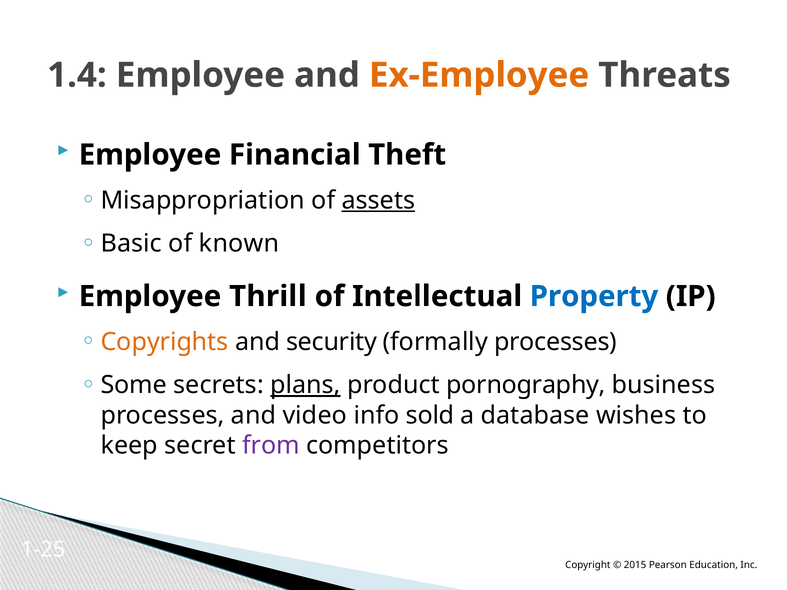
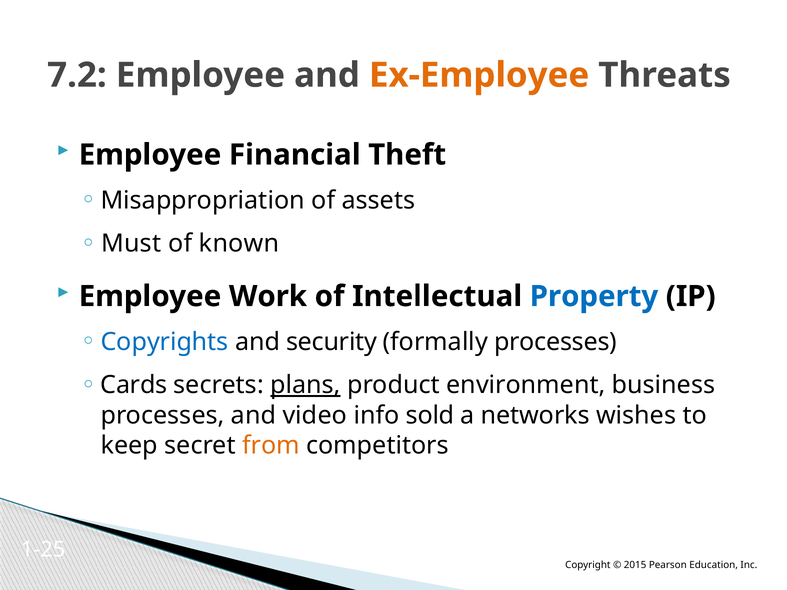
1.4: 1.4 -> 7.2
assets underline: present -> none
Basic: Basic -> Must
Thrill: Thrill -> Work
Copyrights colour: orange -> blue
Some: Some -> Cards
pornography: pornography -> environment
database: database -> networks
from colour: purple -> orange
